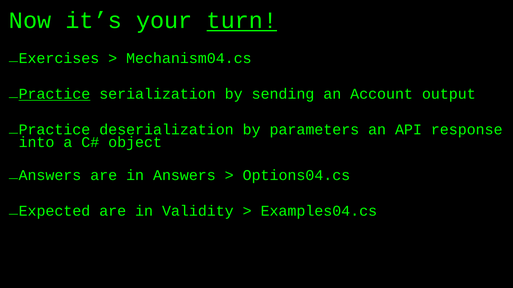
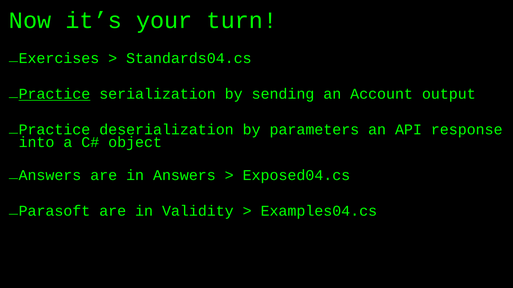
turn underline: present -> none
Mechanism04.cs: Mechanism04.cs -> Standards04.cs
Options04.cs: Options04.cs -> Exposed04.cs
Expected: Expected -> Parasoft
